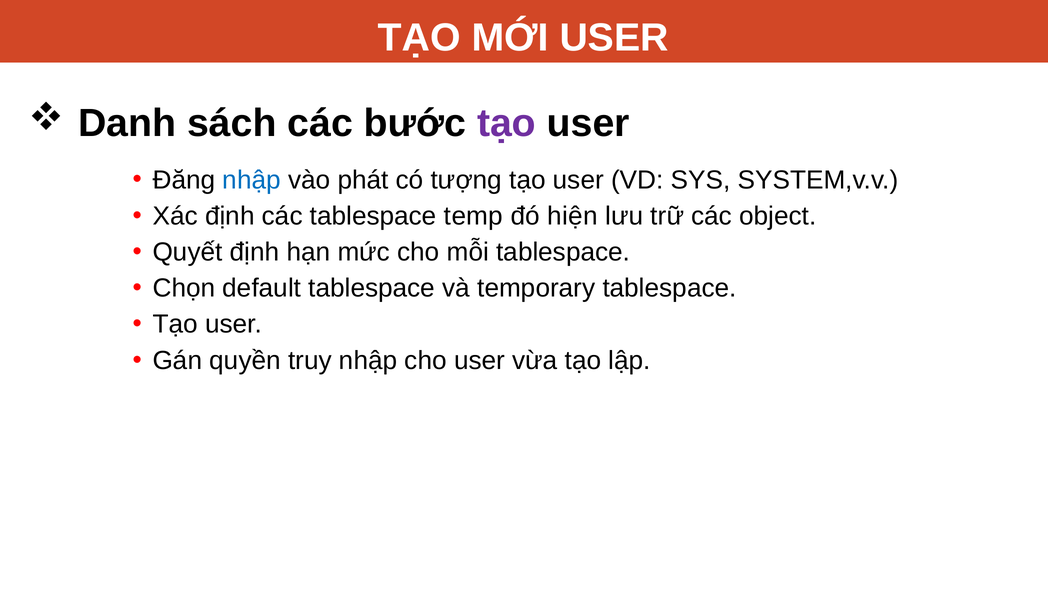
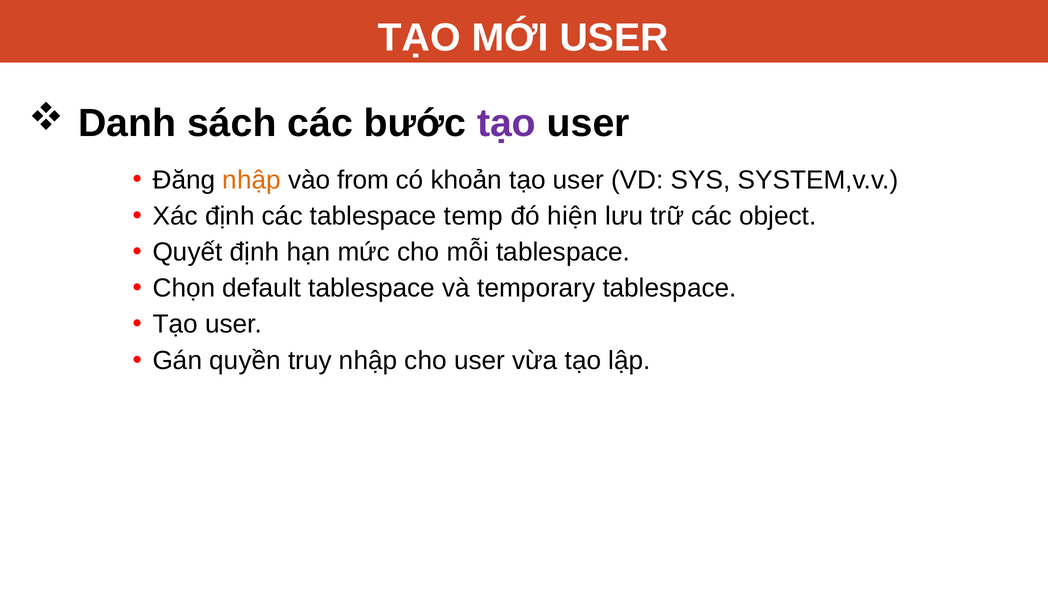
nhập at (252, 180) colour: blue -> orange
phát: phát -> from
tượng: tượng -> khoản
